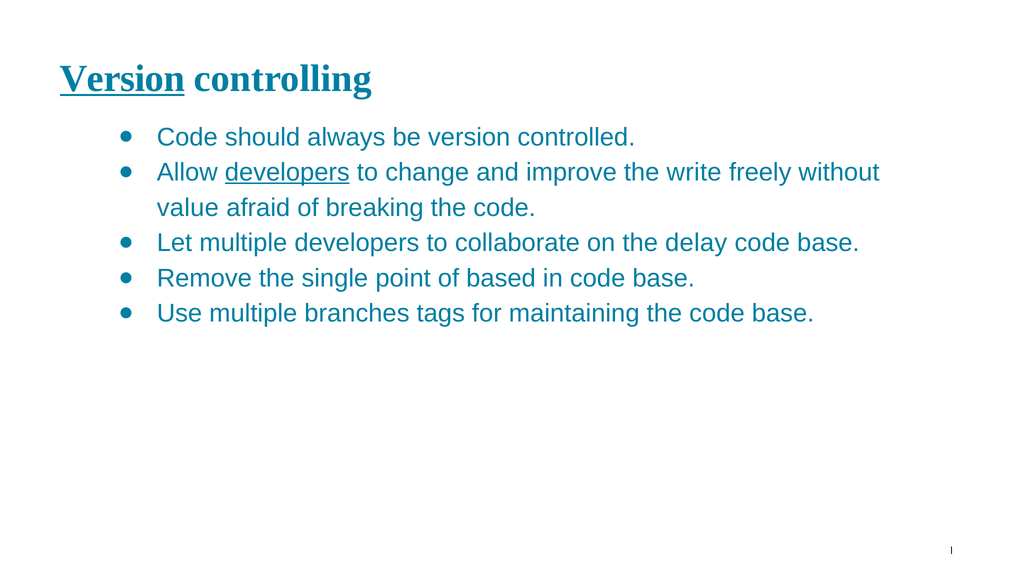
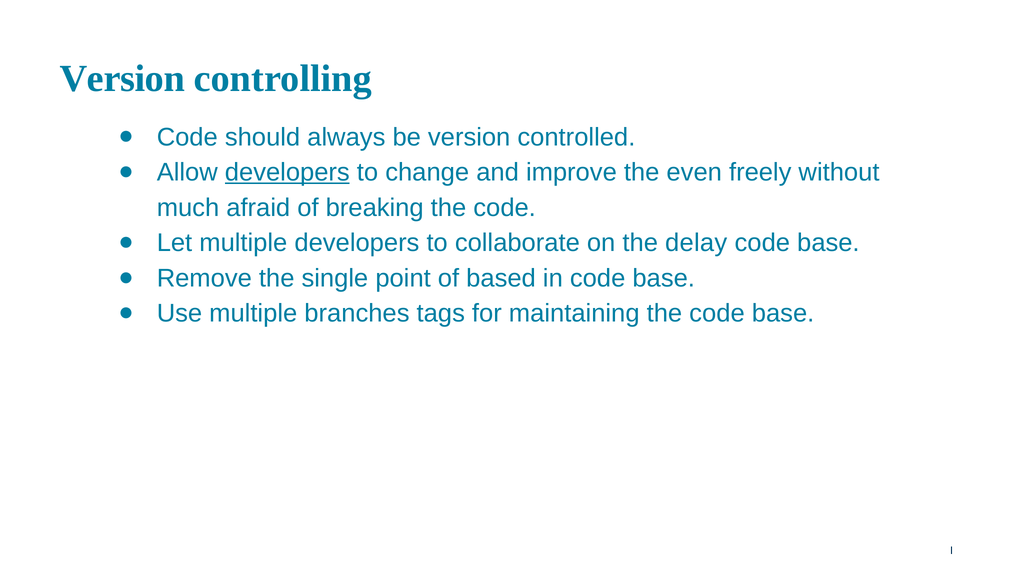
Version at (122, 79) underline: present -> none
write: write -> even
value: value -> much
